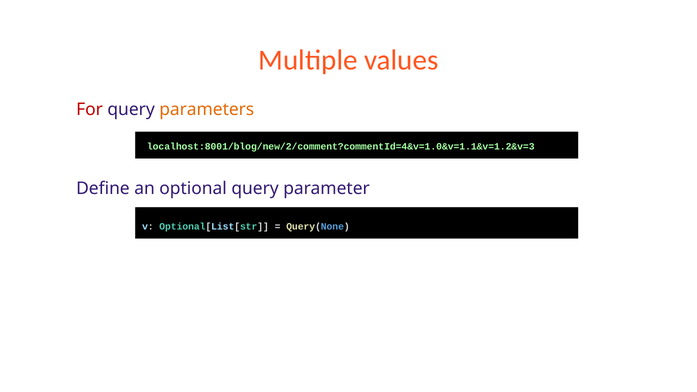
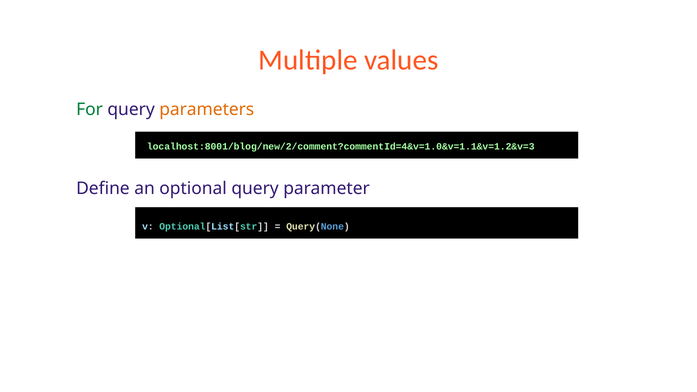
For colour: red -> green
